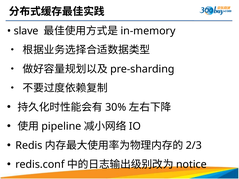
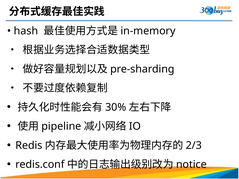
slave: slave -> hash
